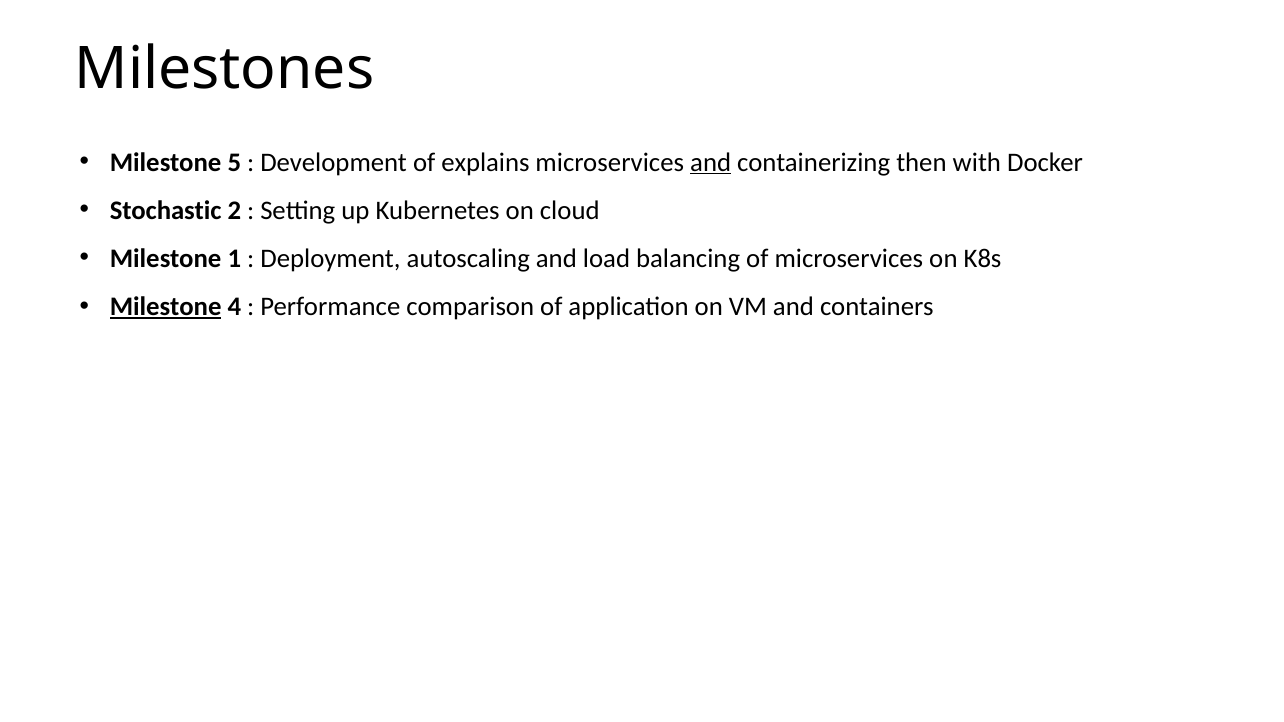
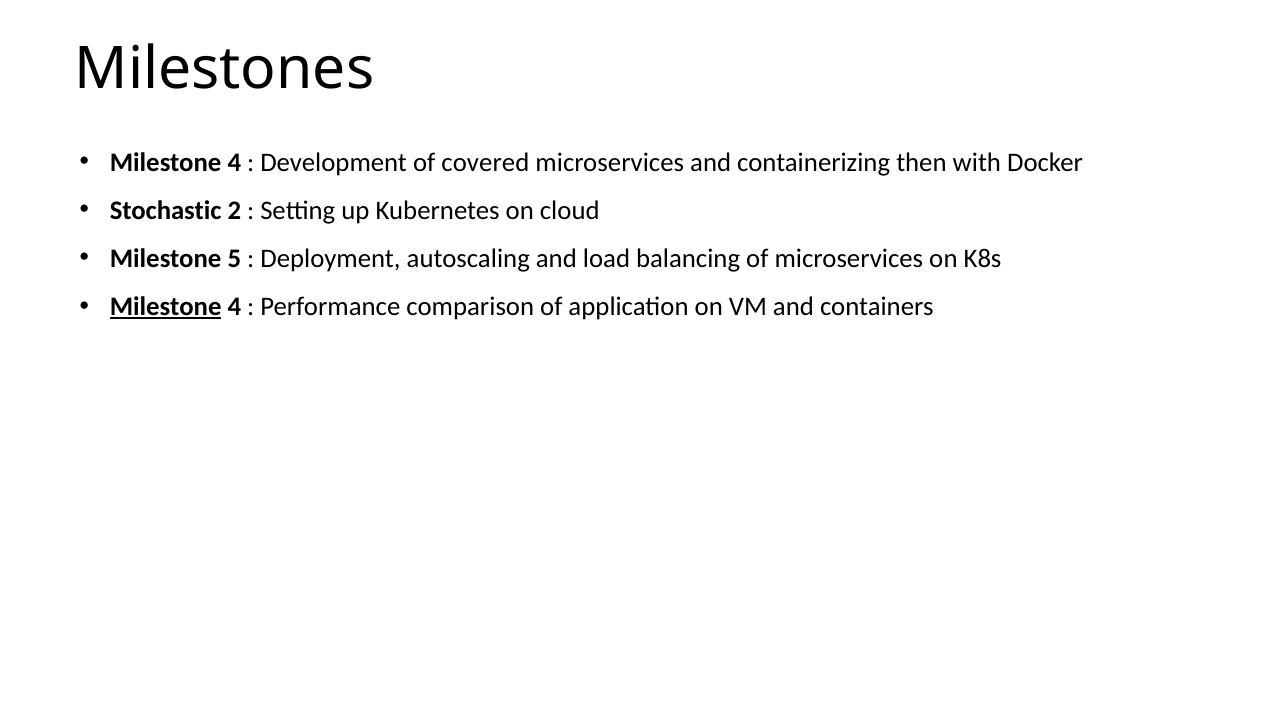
5 at (234, 162): 5 -> 4
explains: explains -> covered
and at (711, 162) underline: present -> none
1: 1 -> 5
